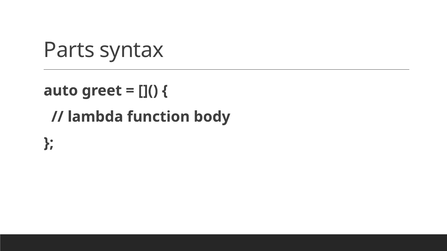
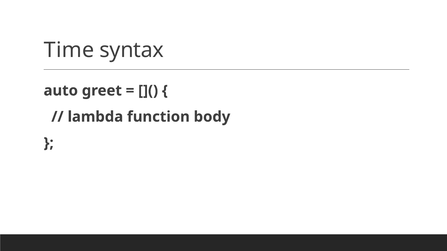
Parts: Parts -> Time
